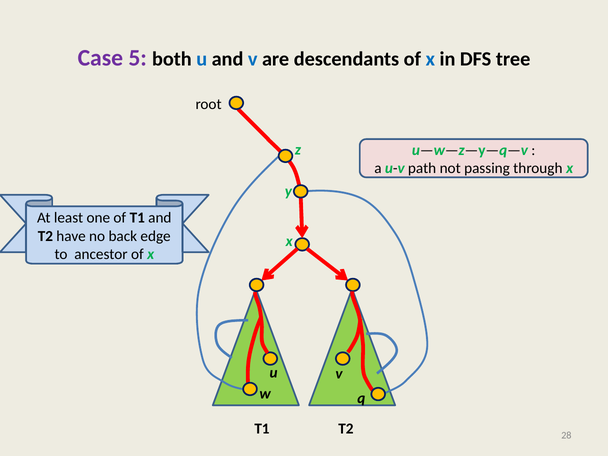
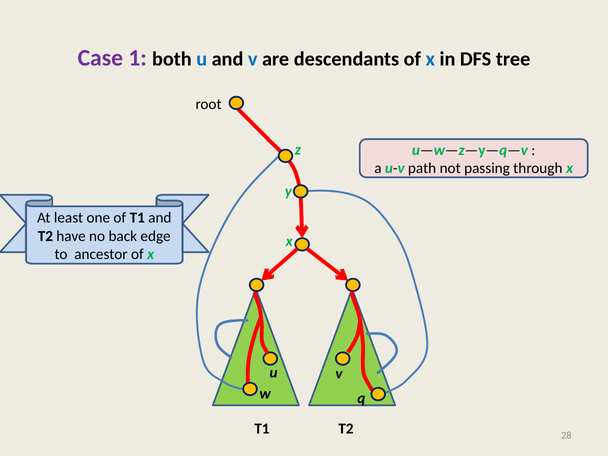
5: 5 -> 1
